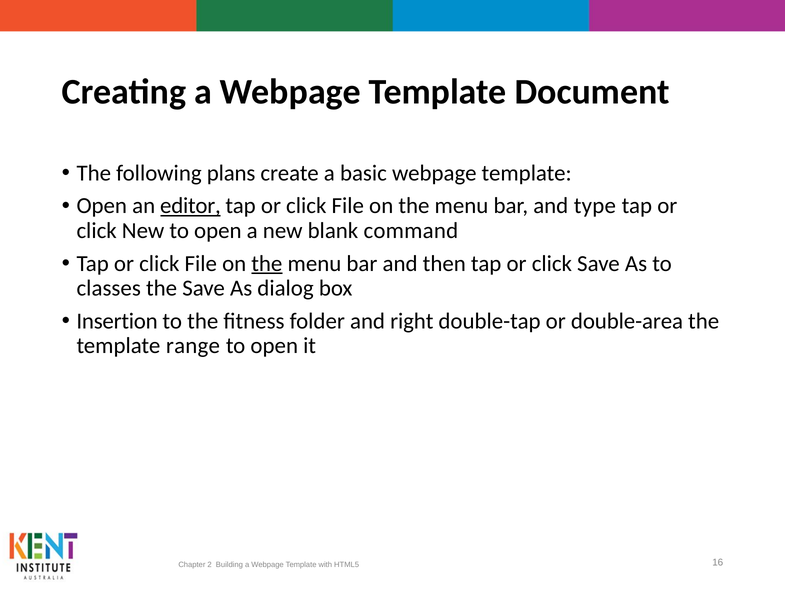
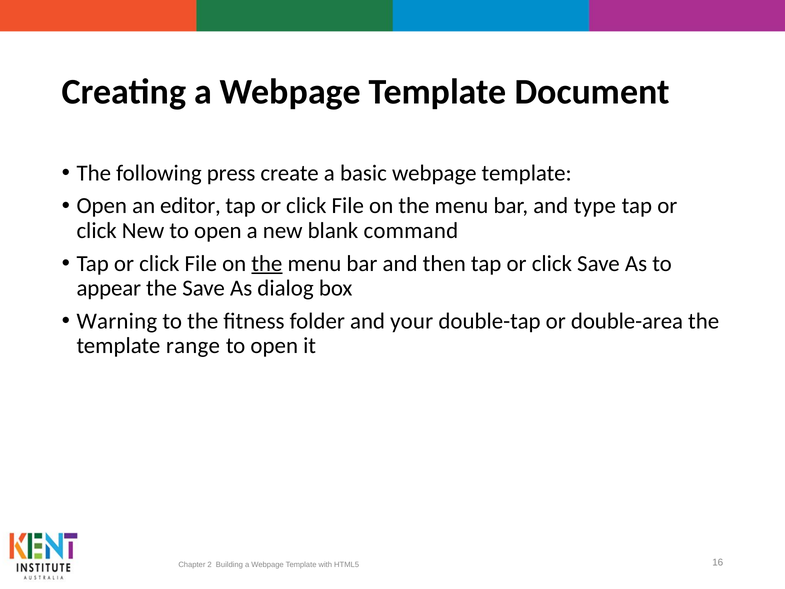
plans: plans -> press
editor underline: present -> none
classes: classes -> appear
Insertion: Insertion -> Warning
right: right -> your
